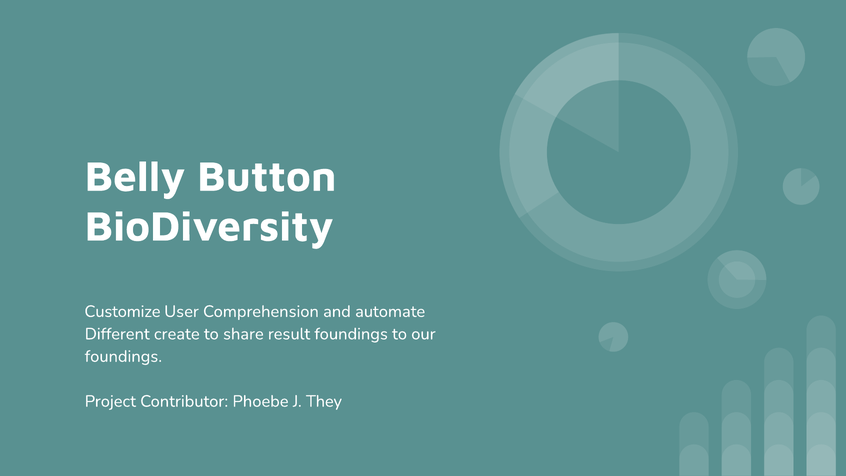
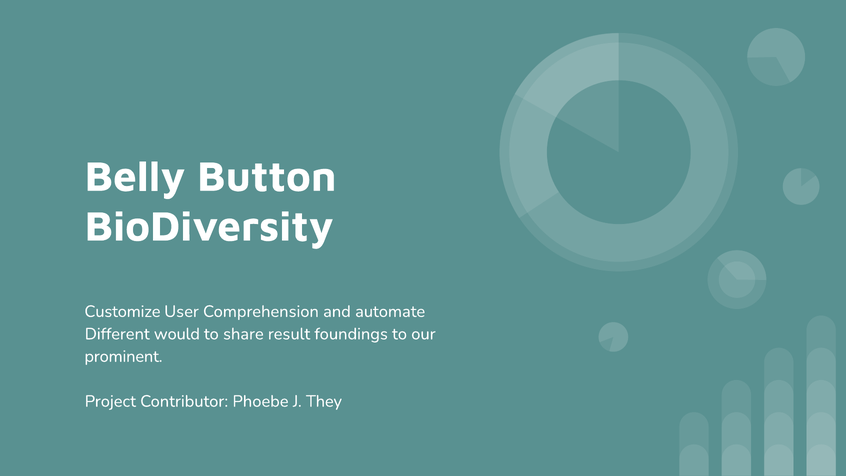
create: create -> would
foundings at (123, 356): foundings -> prominent
